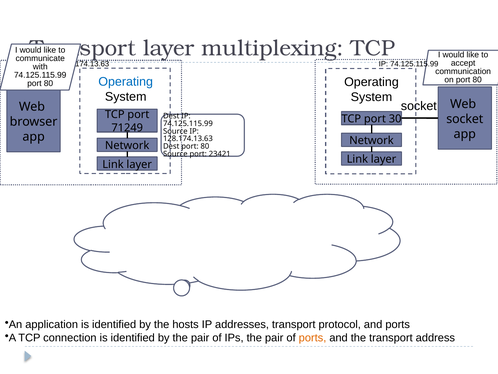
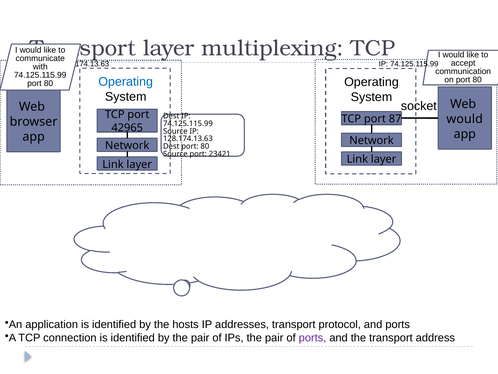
socket at (465, 119): socket -> would
30: 30 -> 87
71249: 71249 -> 42965
ports at (313, 337) colour: orange -> purple
